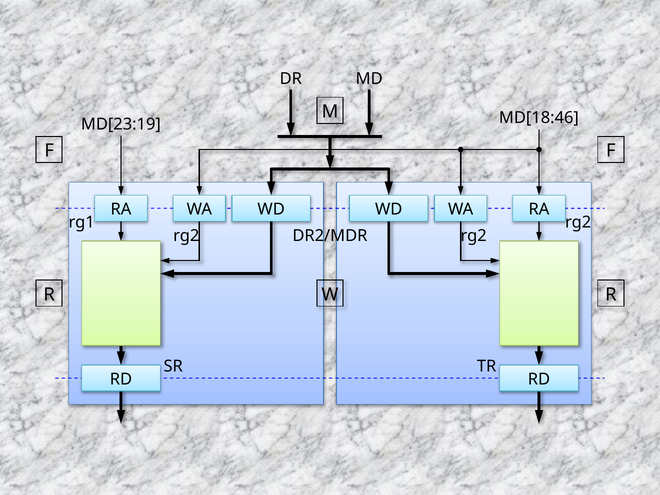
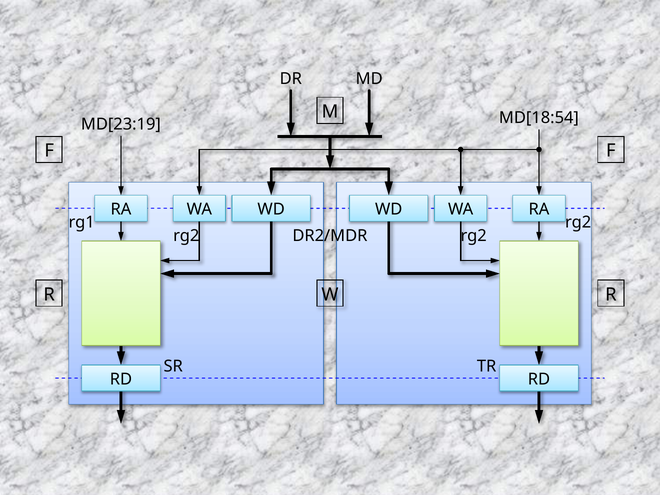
MD[18:46: MD[18:46 -> MD[18:54
